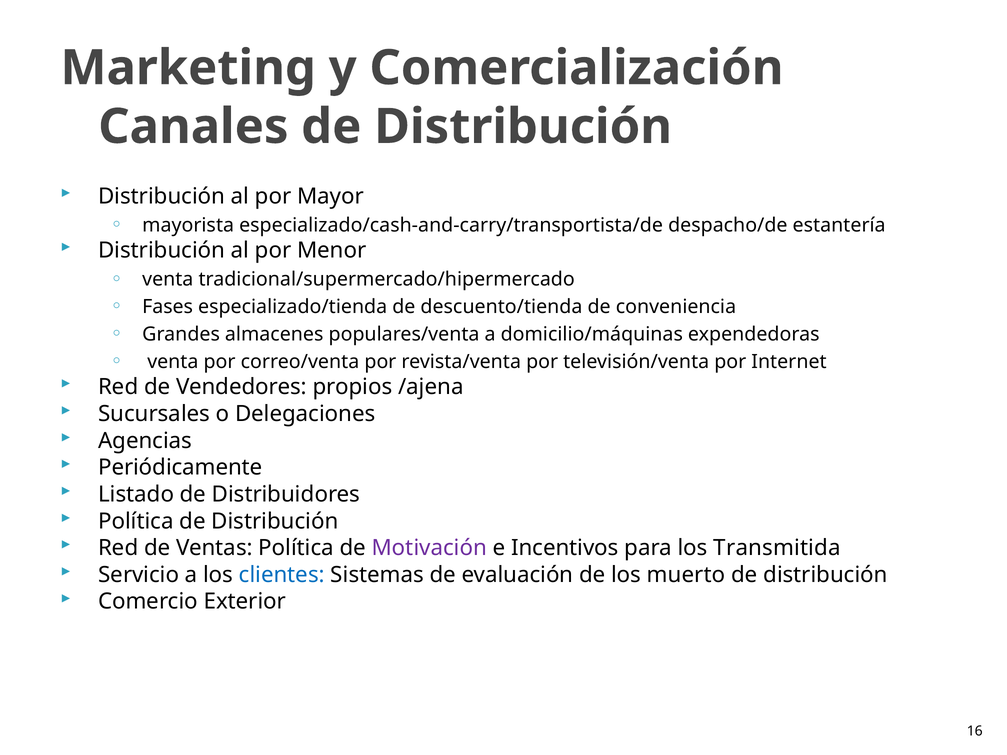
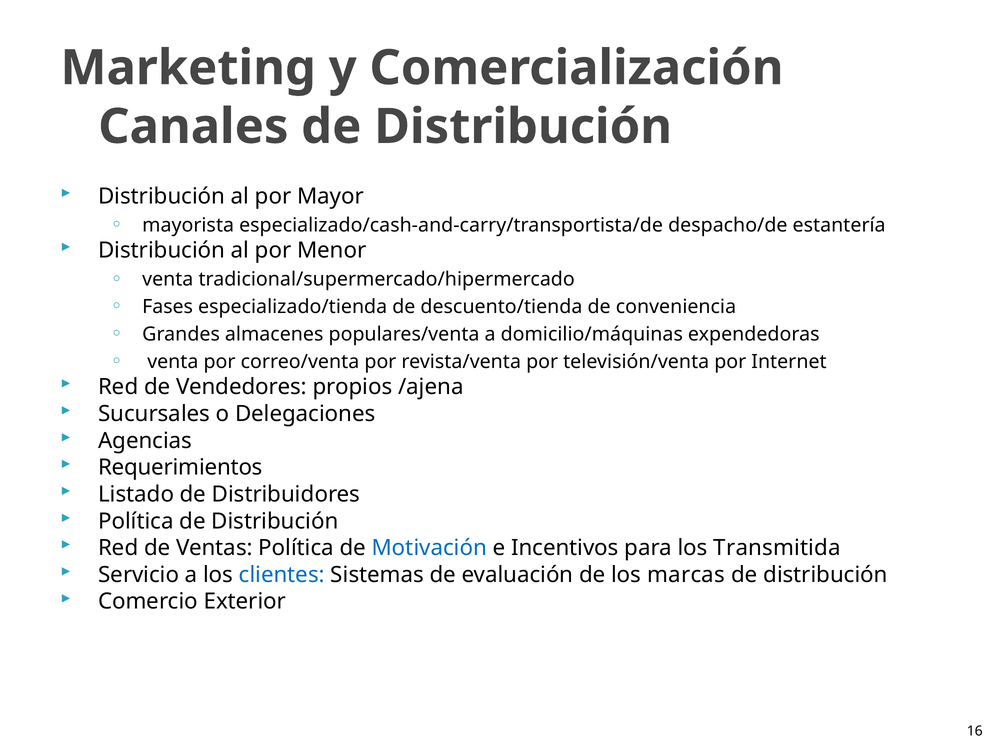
Periódicamente: Periódicamente -> Requerimientos
Motivación colour: purple -> blue
muerto: muerto -> marcas
